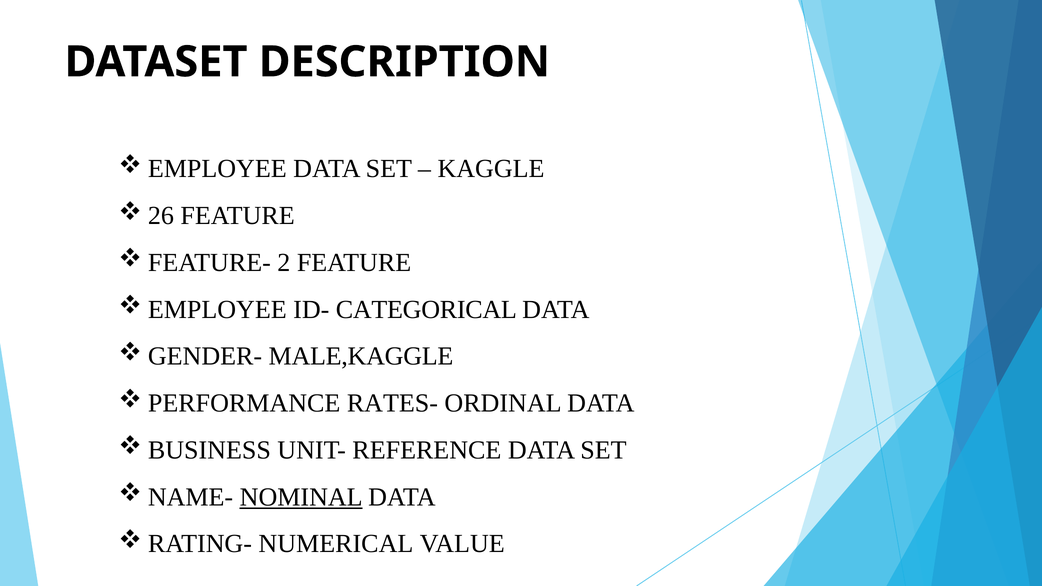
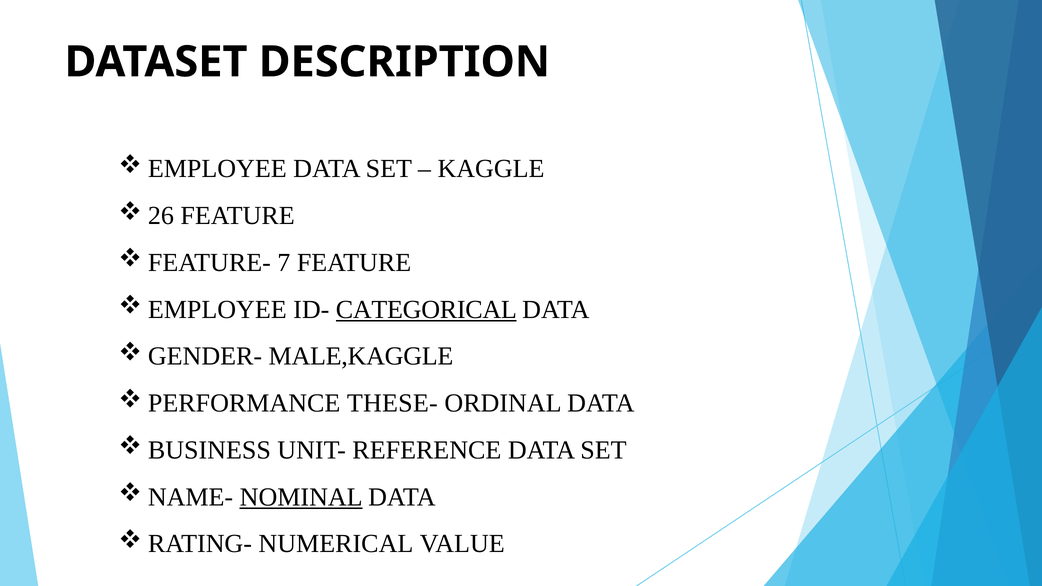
2: 2 -> 7
CATEGORICAL underline: none -> present
RATES-: RATES- -> THESE-
